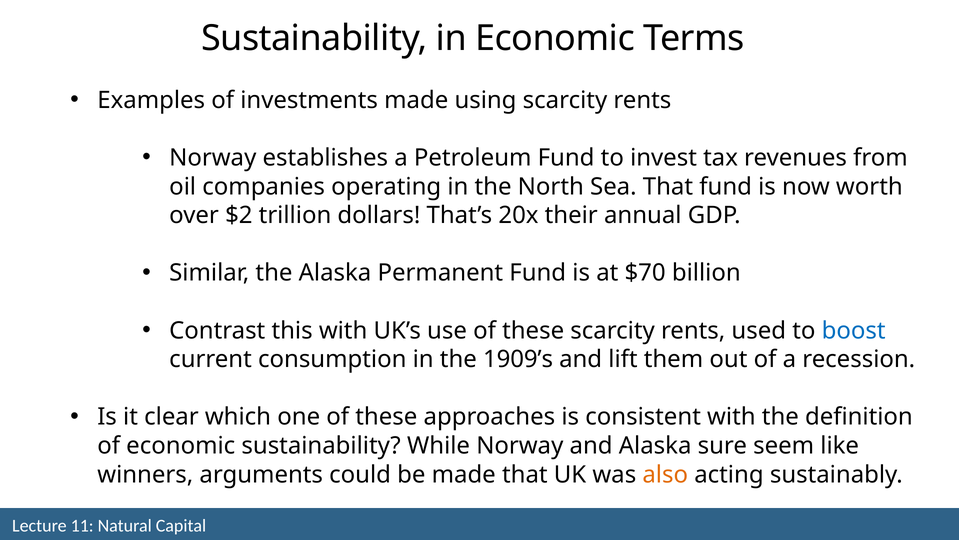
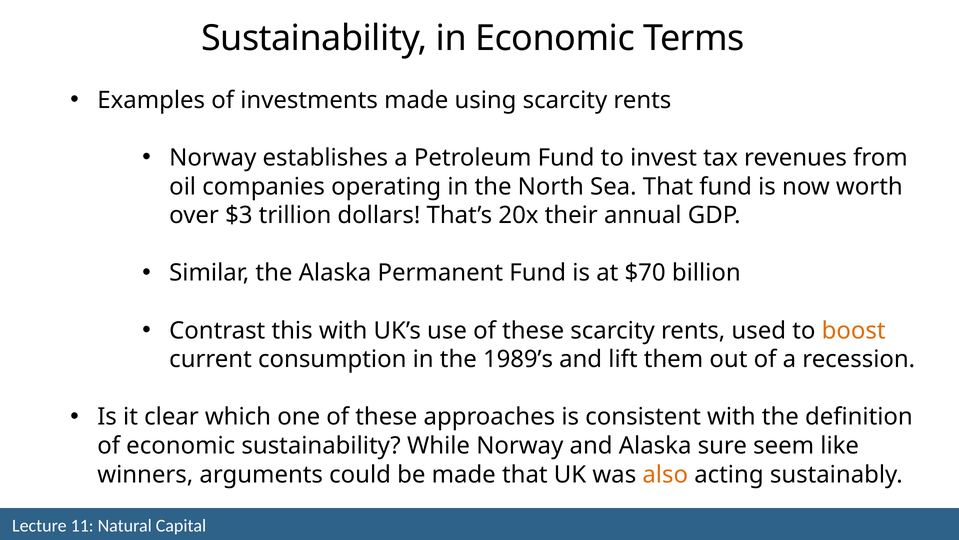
$2: $2 -> $3
boost colour: blue -> orange
1909’s: 1909’s -> 1989’s
